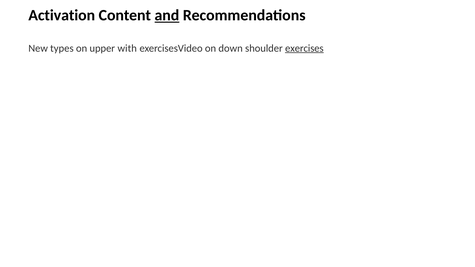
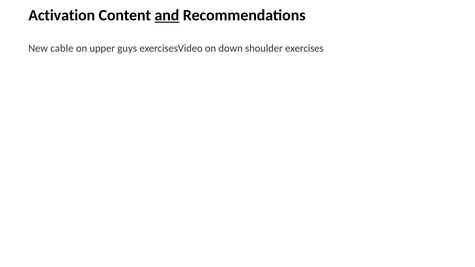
types: types -> cable
with: with -> guys
exercises underline: present -> none
